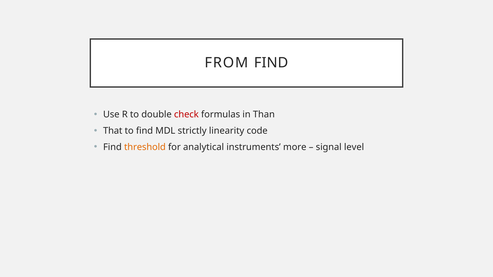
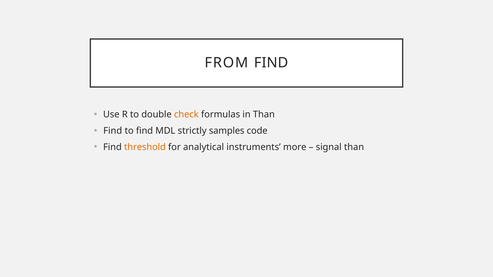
check colour: red -> orange
That at (113, 131): That -> Find
linearity: linearity -> samples
signal level: level -> than
